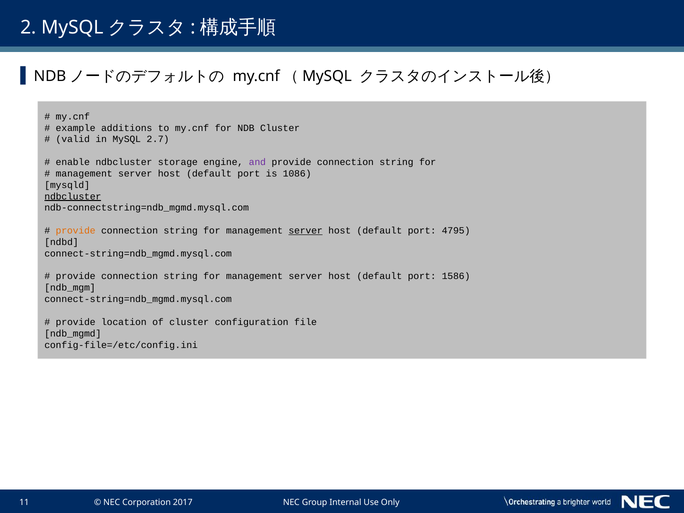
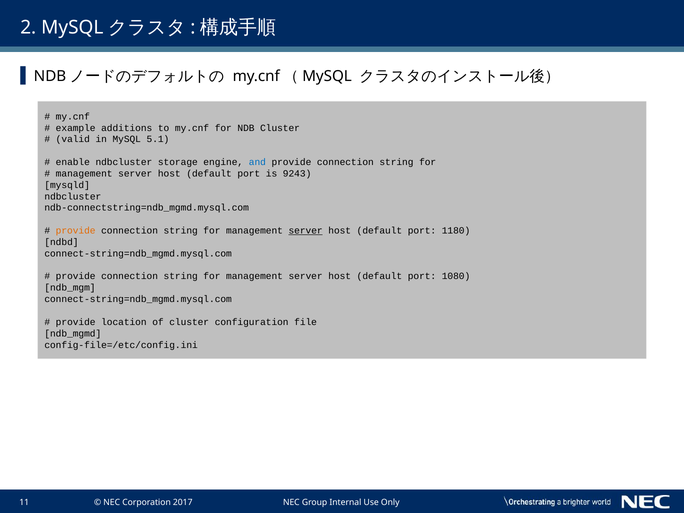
2.7: 2.7 -> 5.1
and colour: purple -> blue
1086: 1086 -> 9243
ndbcluster at (73, 196) underline: present -> none
4795: 4795 -> 1180
1586: 1586 -> 1080
